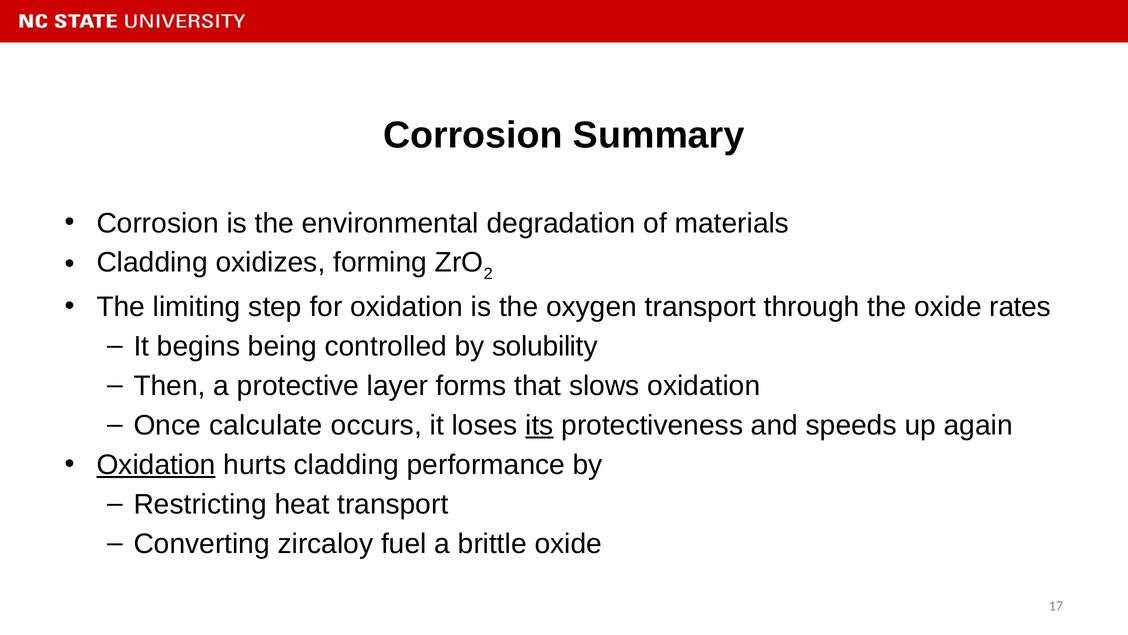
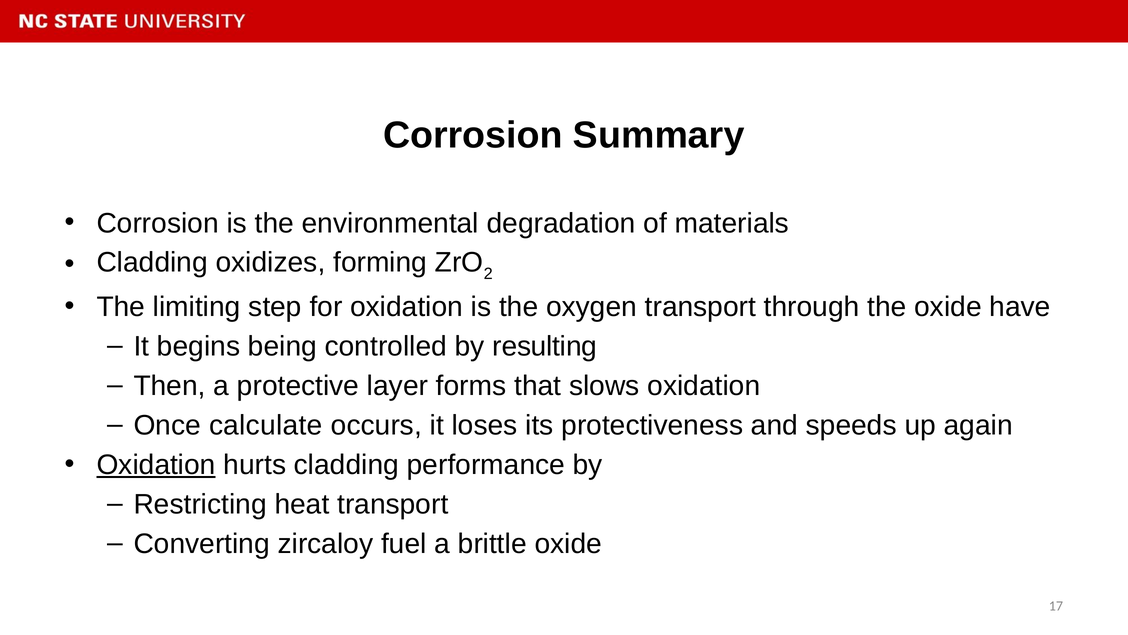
rates: rates -> have
solubility: solubility -> resulting
its underline: present -> none
